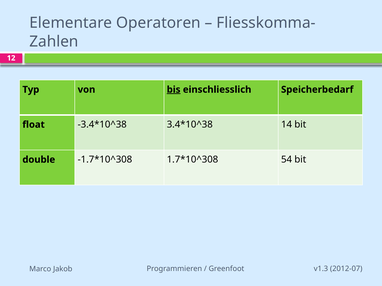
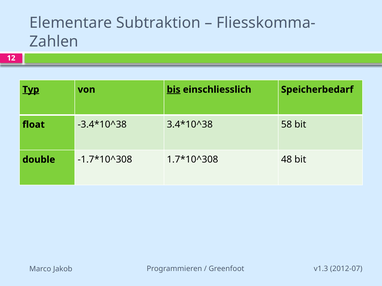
Operatoren: Operatoren -> Subtraktion
Typ underline: none -> present
14: 14 -> 58
54: 54 -> 48
